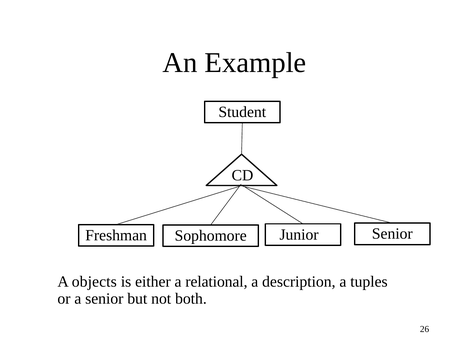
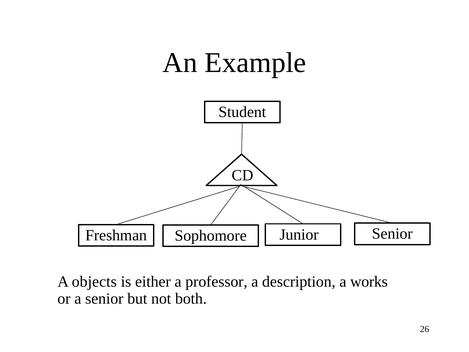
relational: relational -> professor
tuples: tuples -> works
